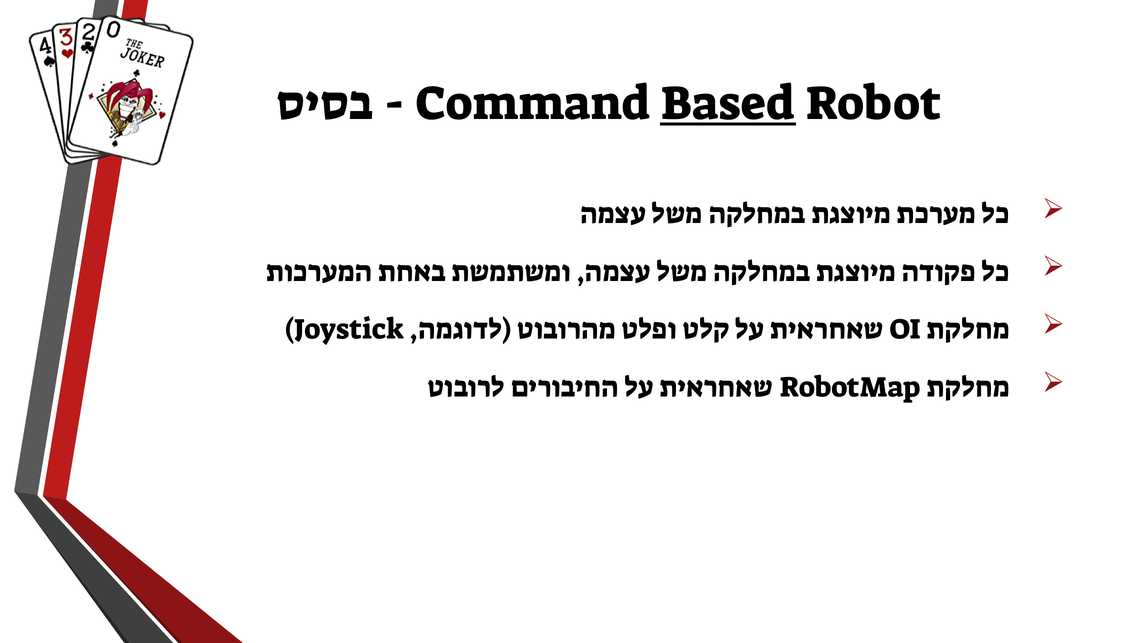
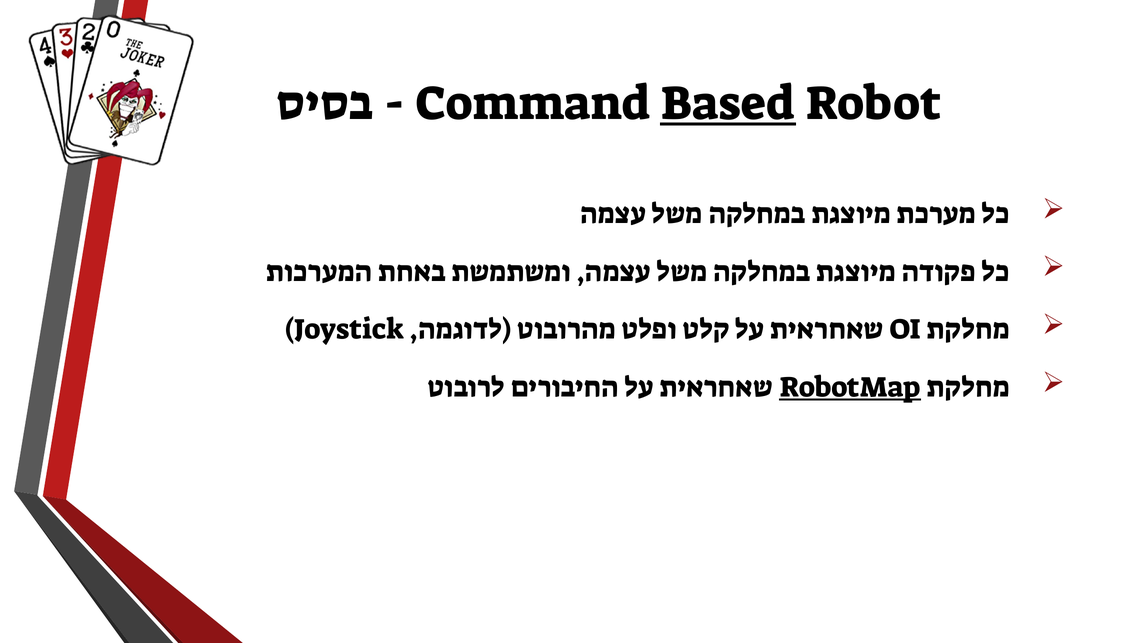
RobotMap underline: none -> present
